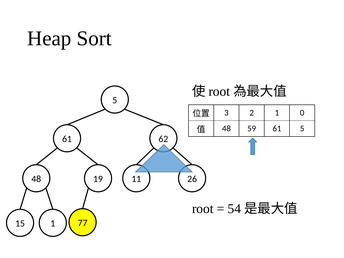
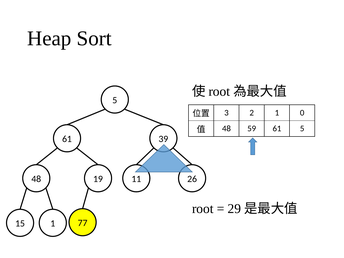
62: 62 -> 39
54: 54 -> 29
